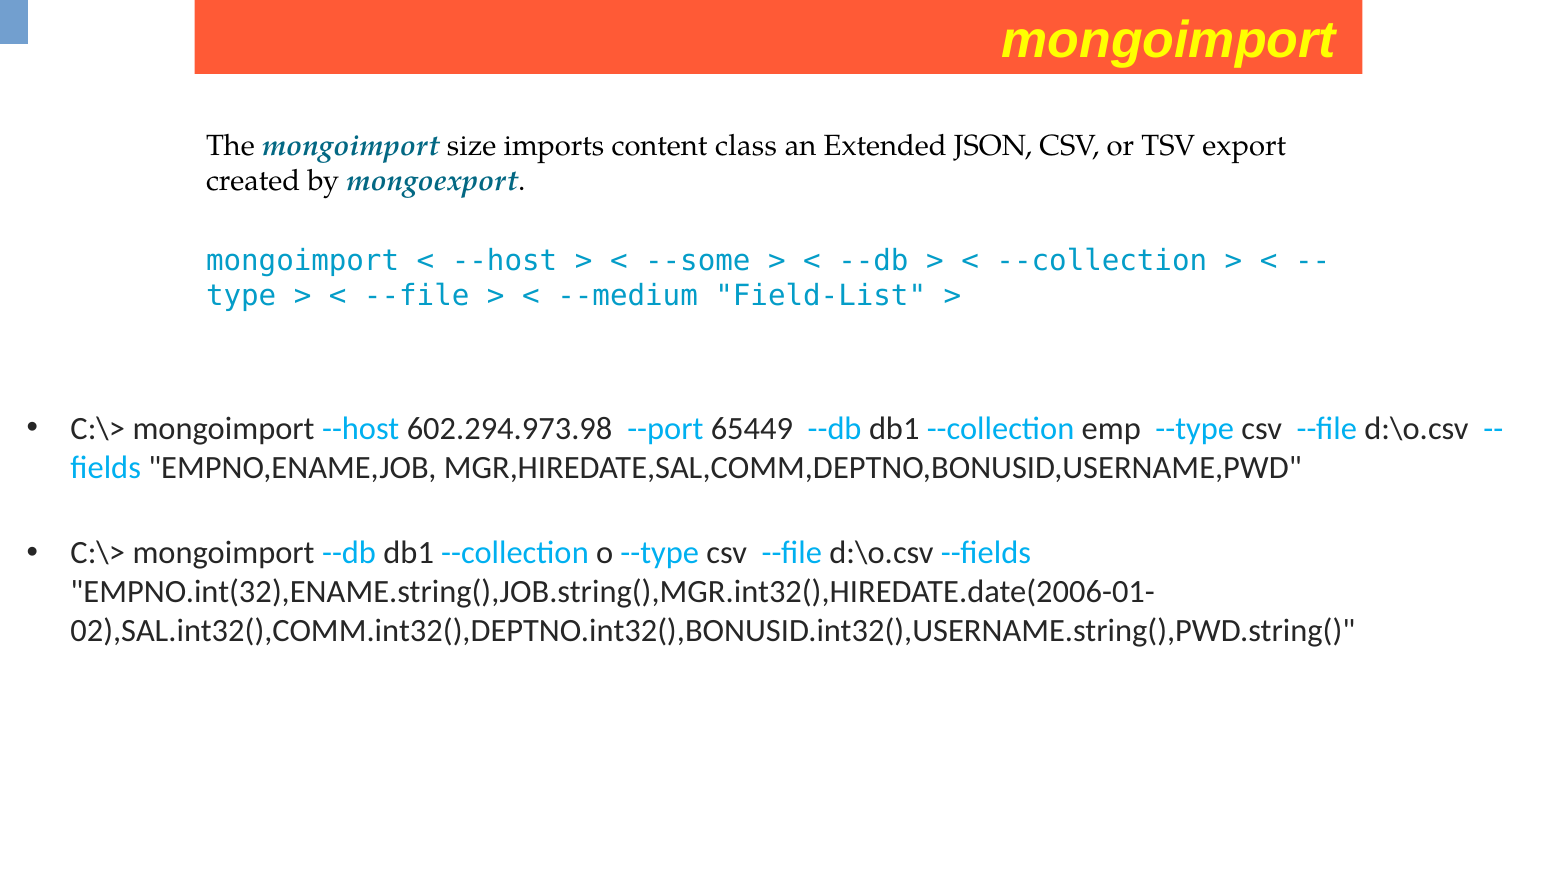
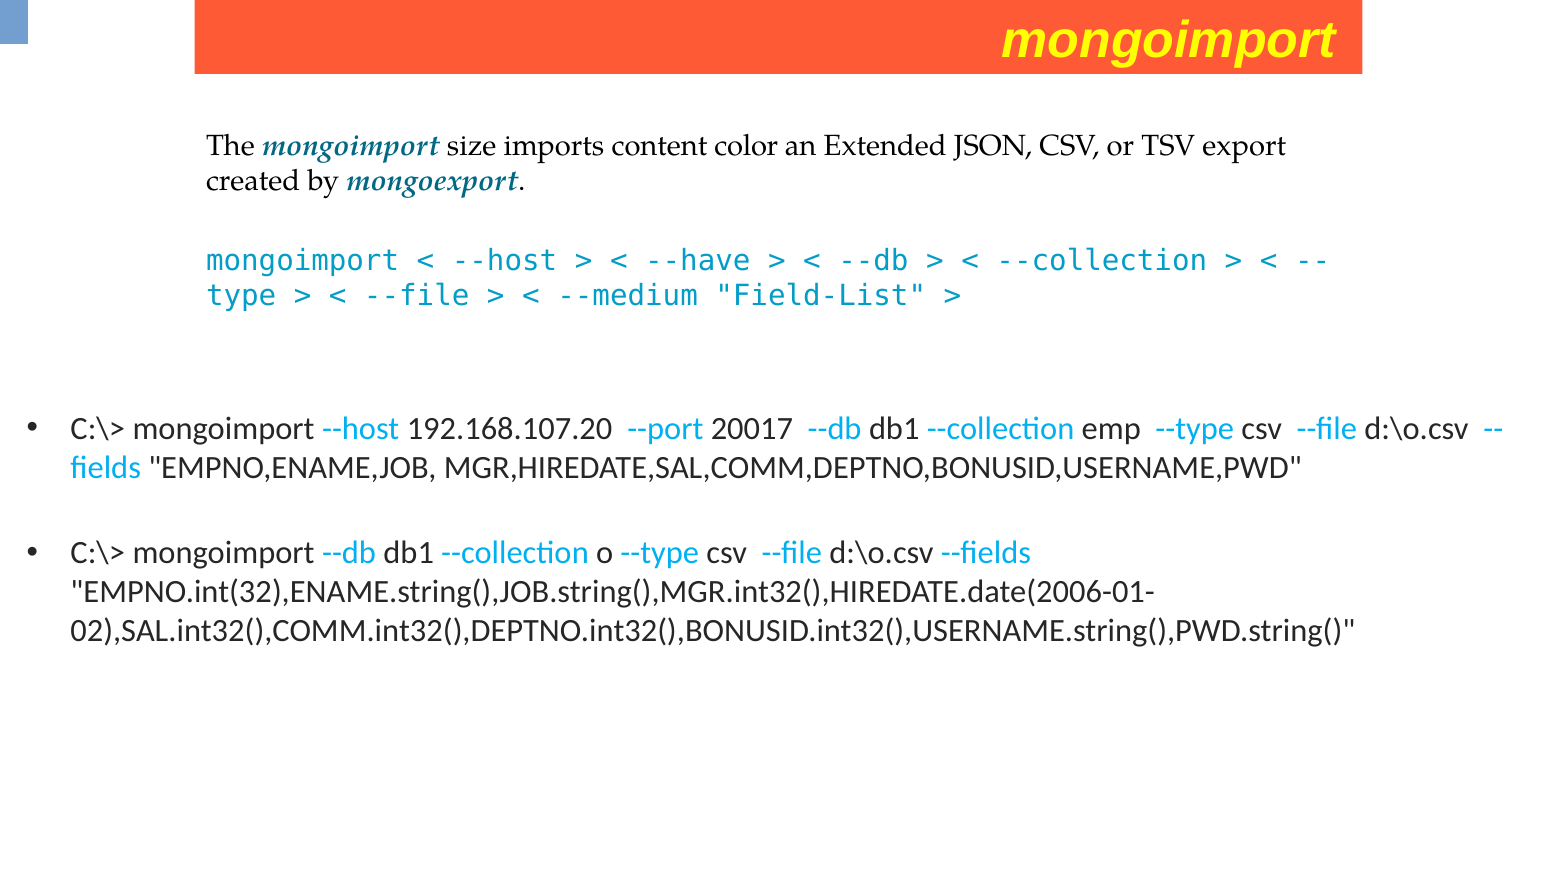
class: class -> color
--some: --some -> --have
602.294.973.98: 602.294.973.98 -> 192.168.107.20
65449: 65449 -> 20017
